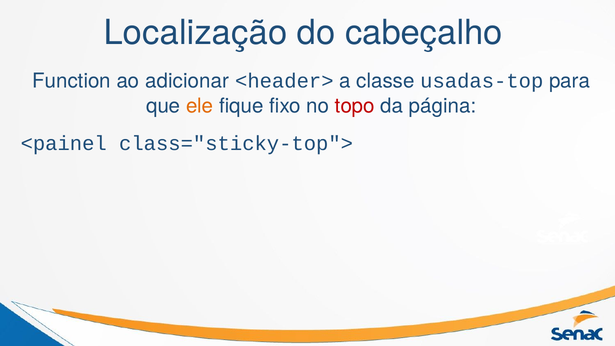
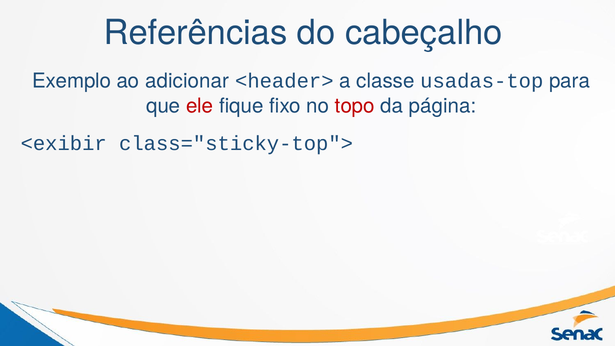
Localização: Localização -> Referências
Function: Function -> Exemplo
ele colour: orange -> red
<painel: <painel -> <exibir
